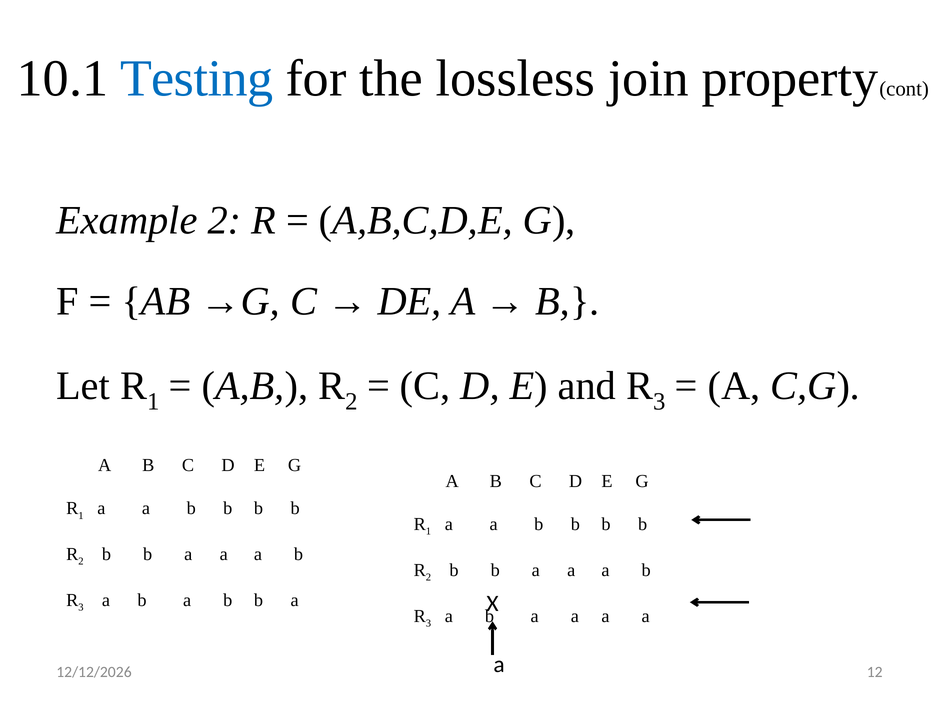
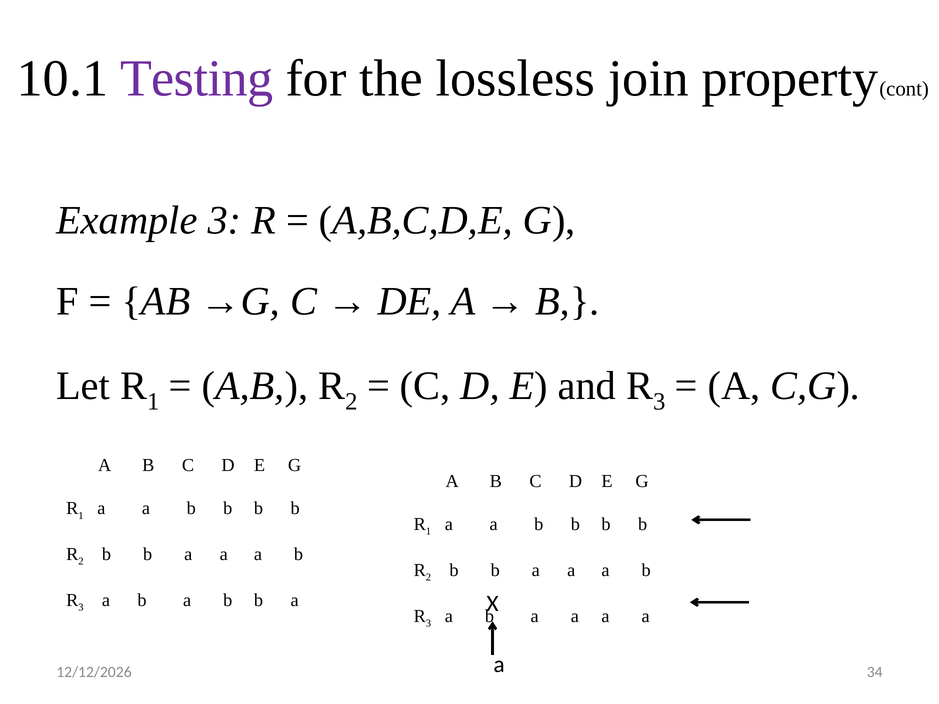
Testing colour: blue -> purple
Example 2: 2 -> 3
12: 12 -> 34
